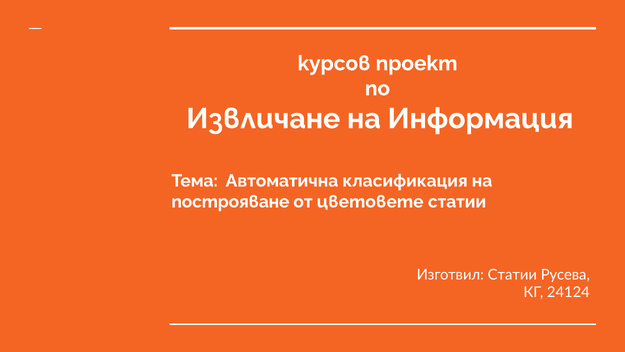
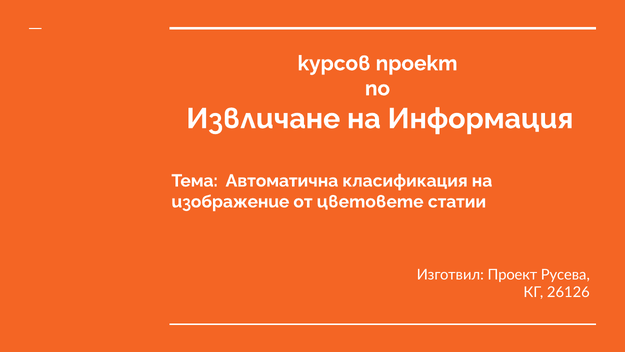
построяване: построяване -> изображение
Изготвил Статии: Статии -> Проект
24124: 24124 -> 26126
